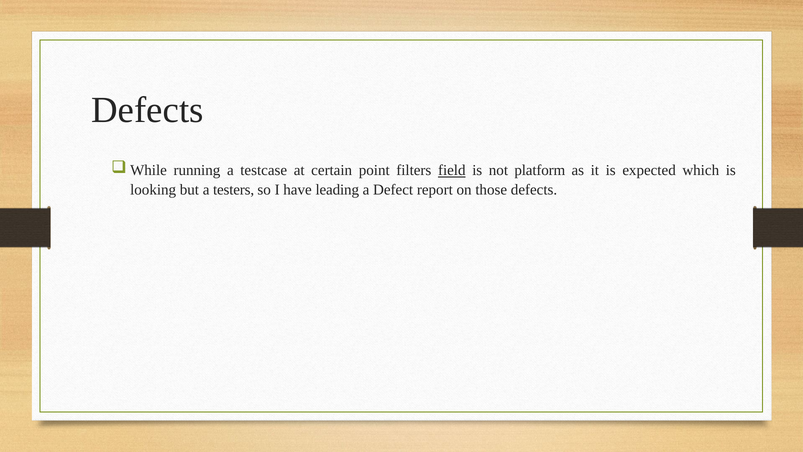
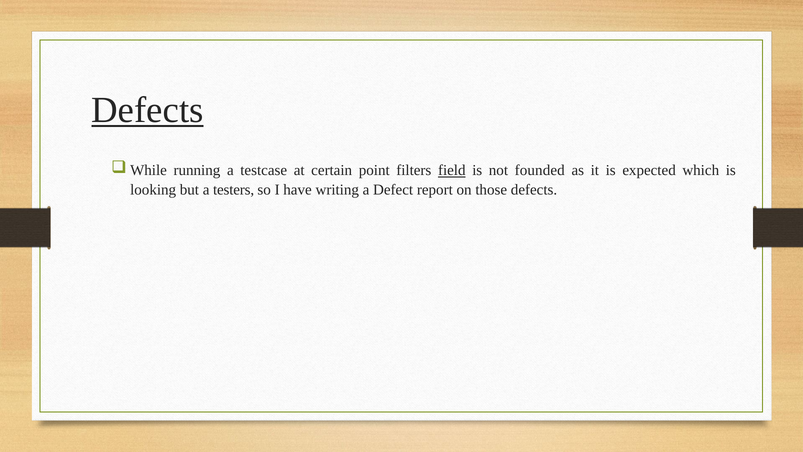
Defects at (147, 110) underline: none -> present
platform: platform -> founded
leading: leading -> writing
